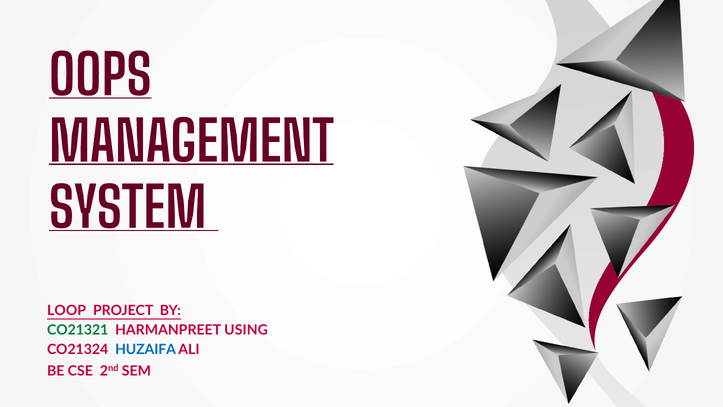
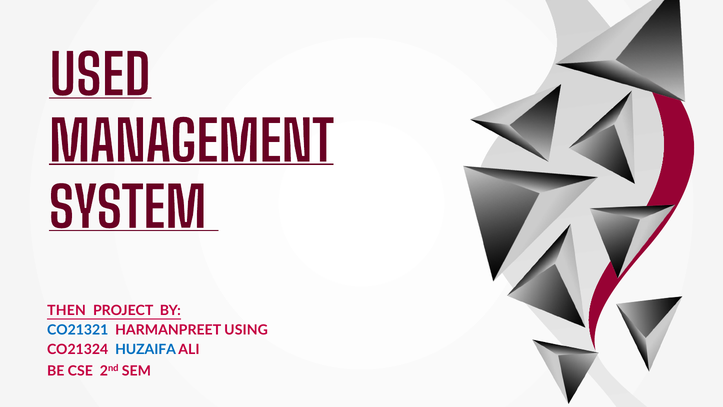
OOPS: OOPS -> USED
LOOP: LOOP -> THEN
CO21321 colour: green -> blue
